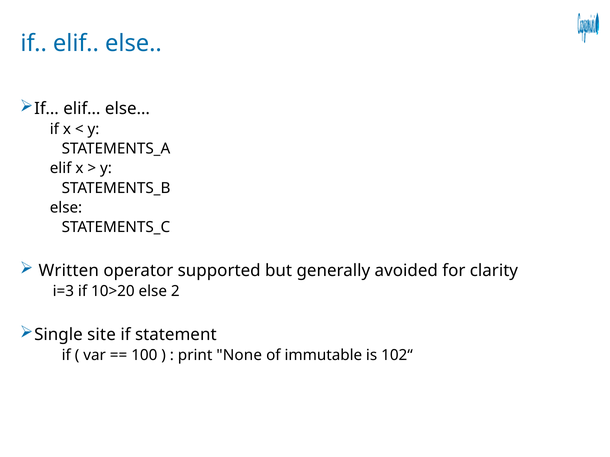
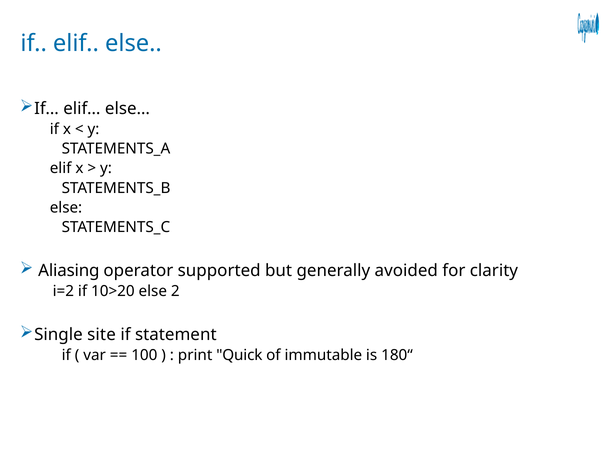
Written: Written -> Aliasing
i=3: i=3 -> i=2
None: None -> Quick
102“: 102“ -> 180“
